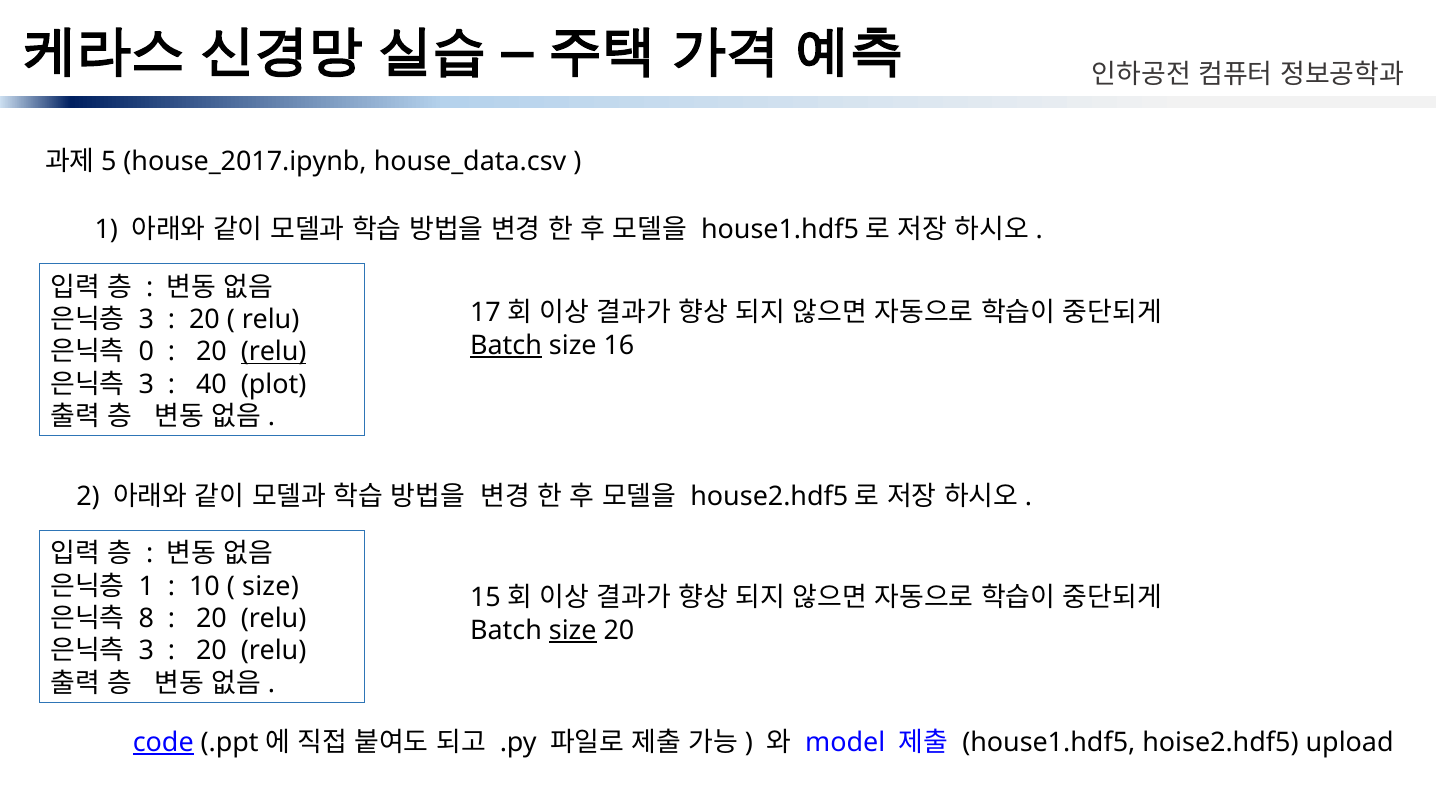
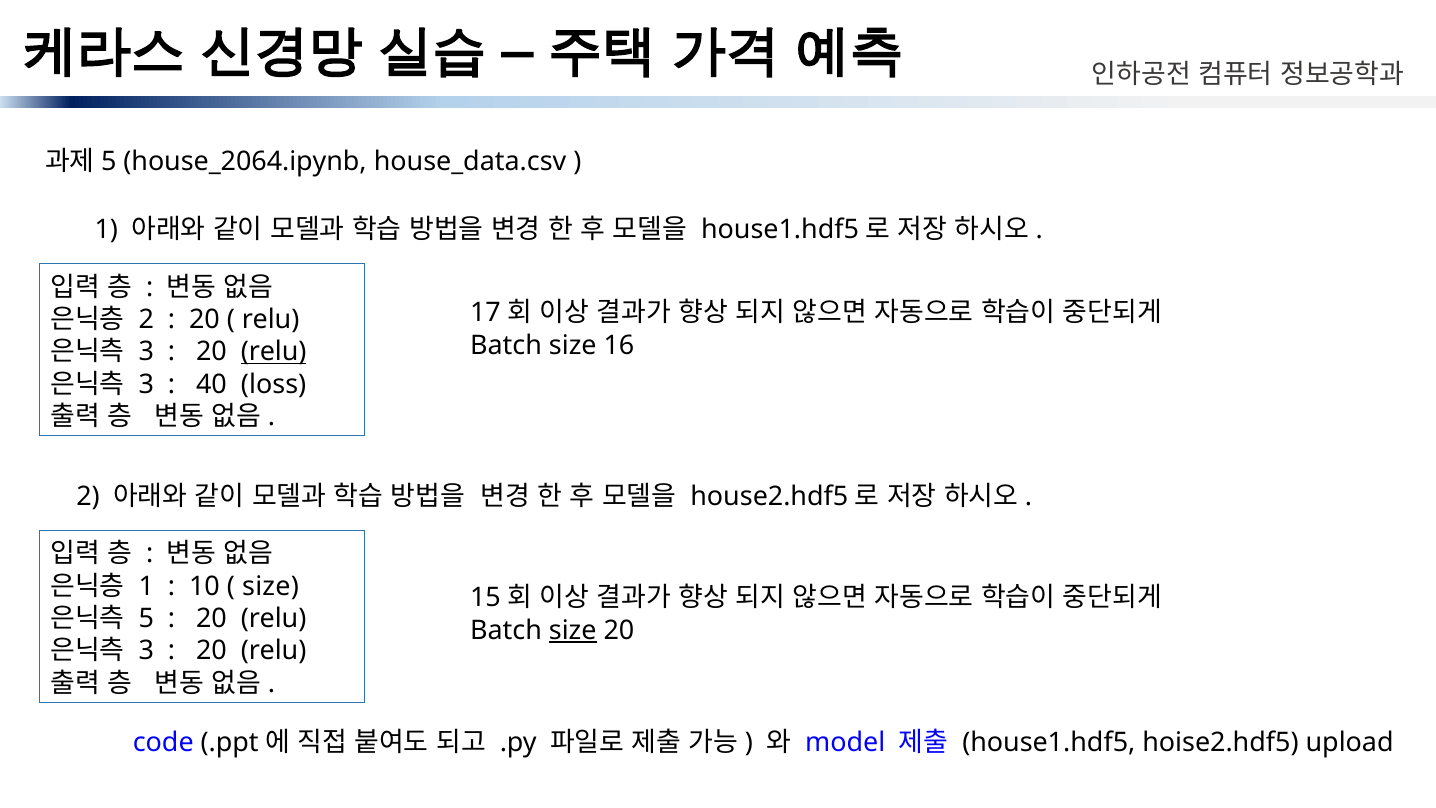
house_2017.ipynb: house_2017.ipynb -> house_2064.ipynb
3 at (146, 319): 3 -> 2
Batch at (506, 345) underline: present -> none
0 at (146, 352): 0 -> 3
plot: plot -> loss
8: 8 -> 5
code underline: present -> none
